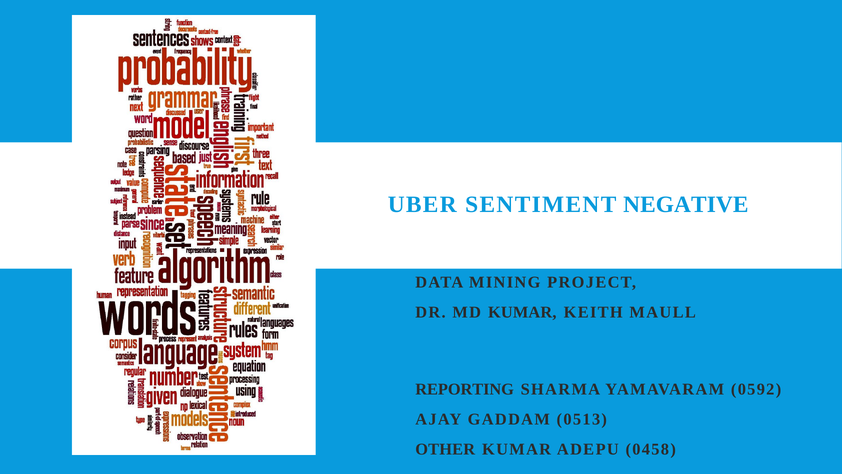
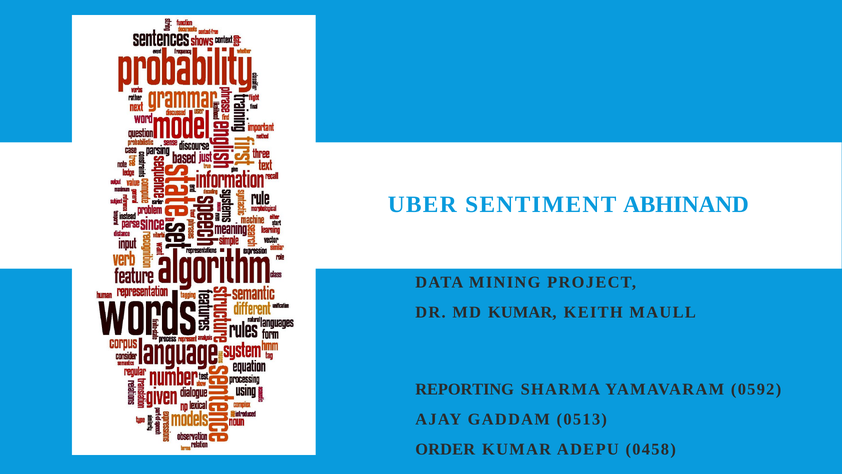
NEGATIVE: NEGATIVE -> ABHINAND
OTHER: OTHER -> ORDER
